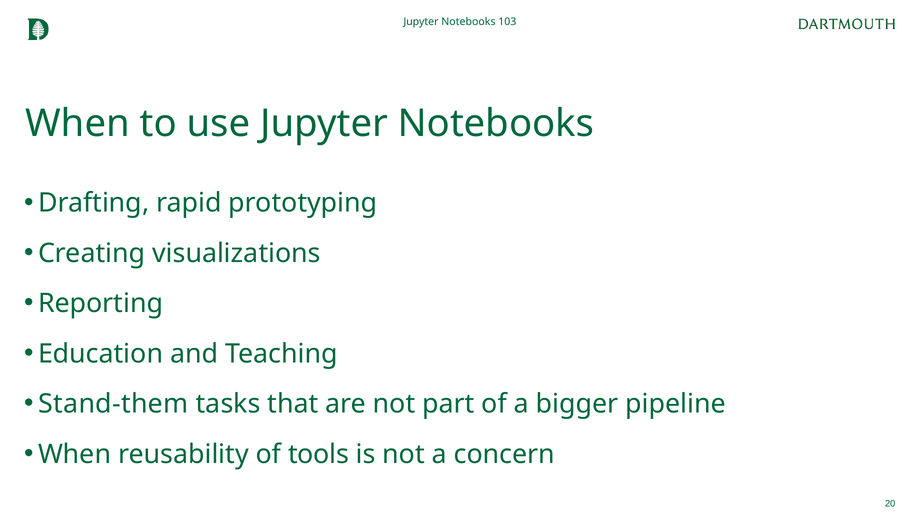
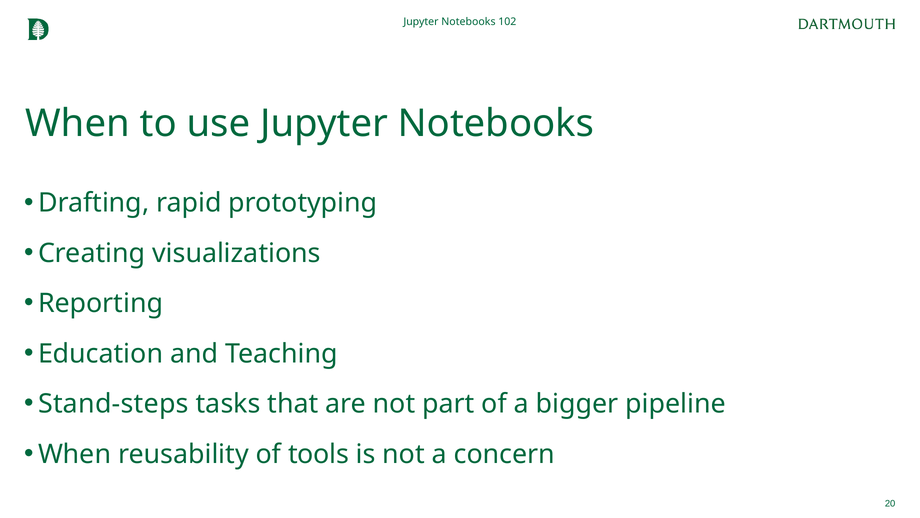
103: 103 -> 102
Stand-them: Stand-them -> Stand-steps
